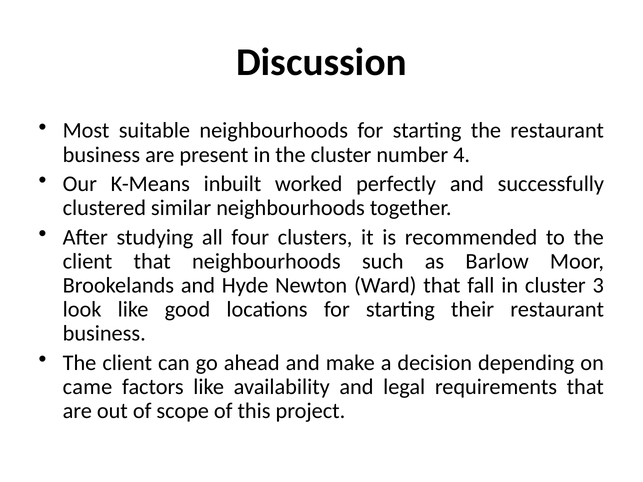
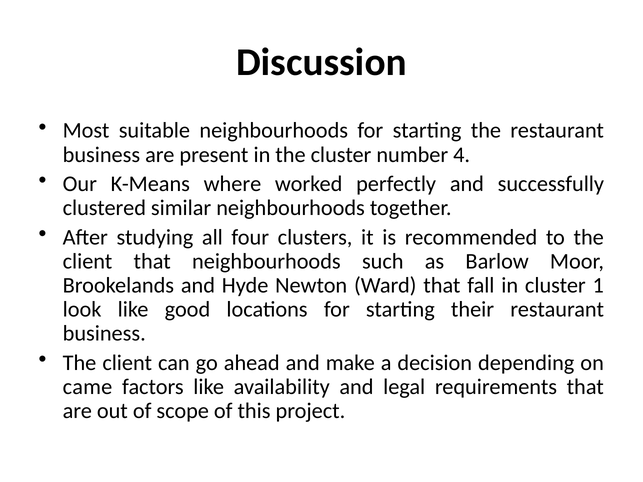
inbuilt: inbuilt -> where
3: 3 -> 1
